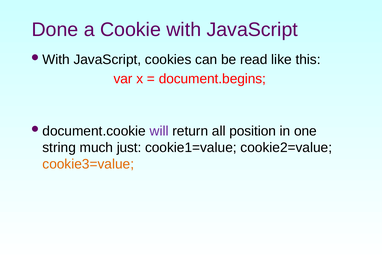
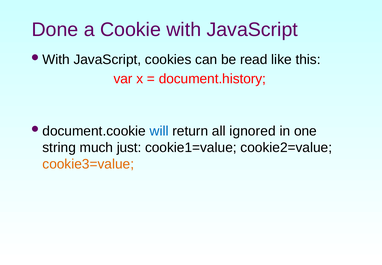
document.begins: document.begins -> document.history
will colour: purple -> blue
position: position -> ignored
